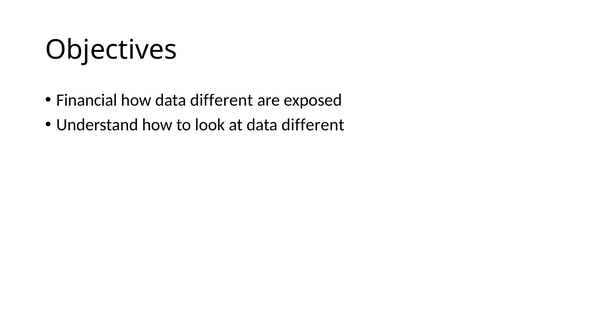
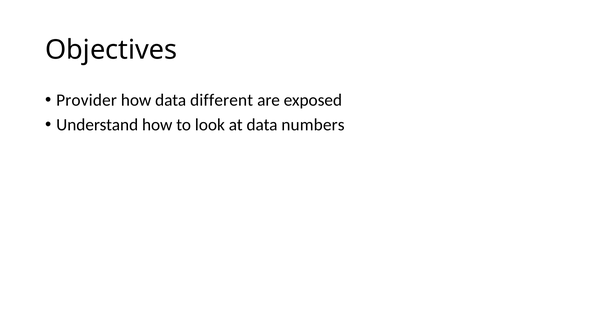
Financial: Financial -> Provider
at data different: different -> numbers
